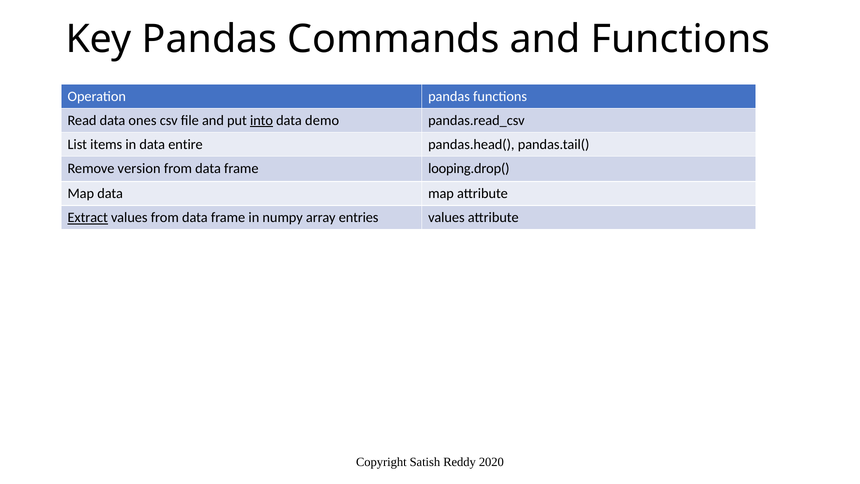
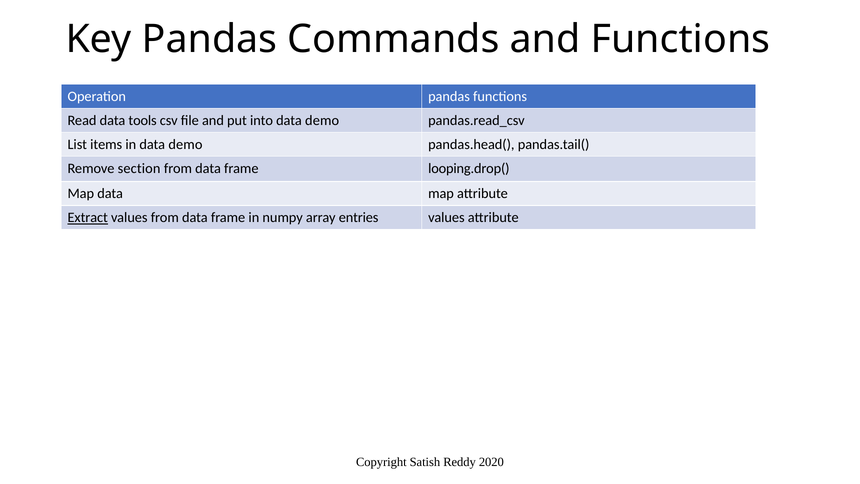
ones: ones -> tools
into underline: present -> none
in data entire: entire -> demo
version: version -> section
